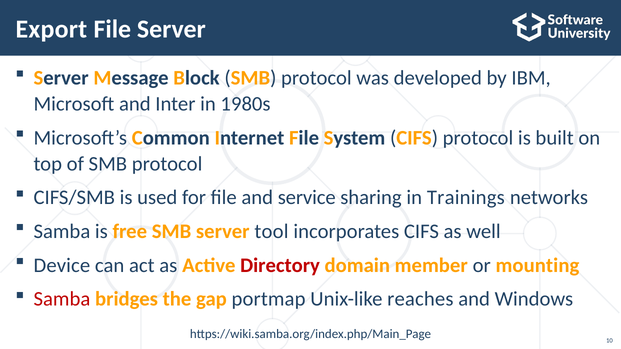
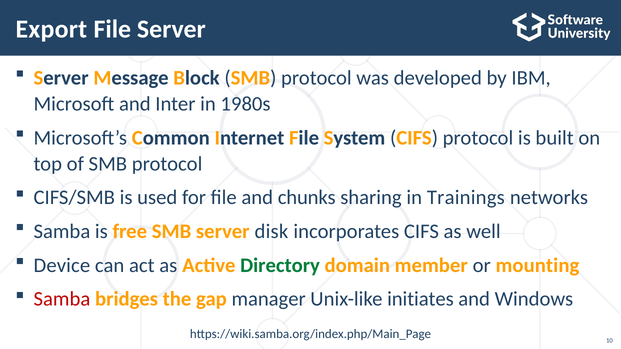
service: service -> chunks
tool: tool -> disk
Directory colour: red -> green
portmap: portmap -> manager
reaches: reaches -> initiates
